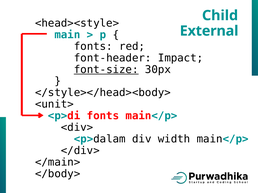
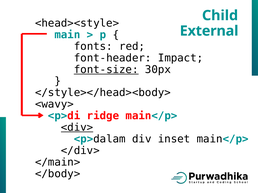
<unit>: <unit> -> <wavy>
<p>di fonts: fonts -> ridge
<div> underline: none -> present
width: width -> inset
